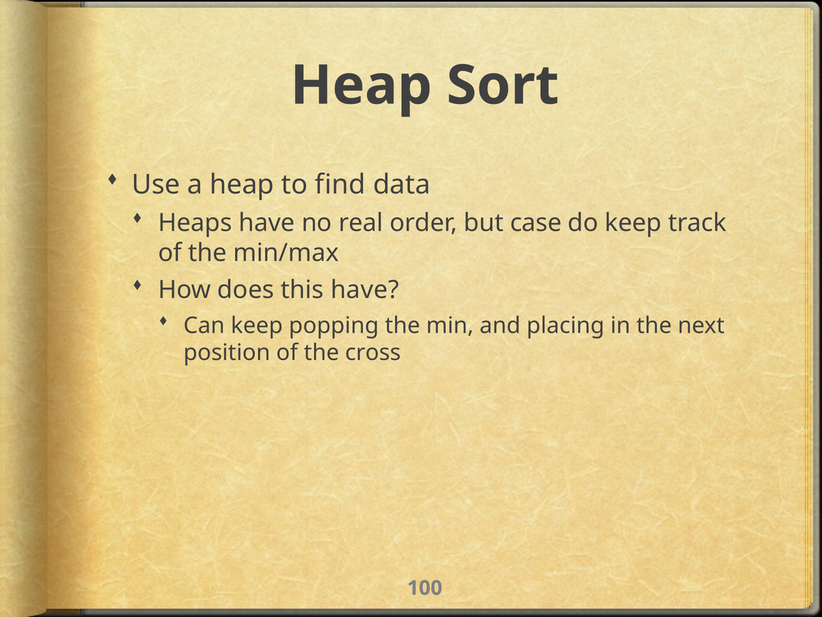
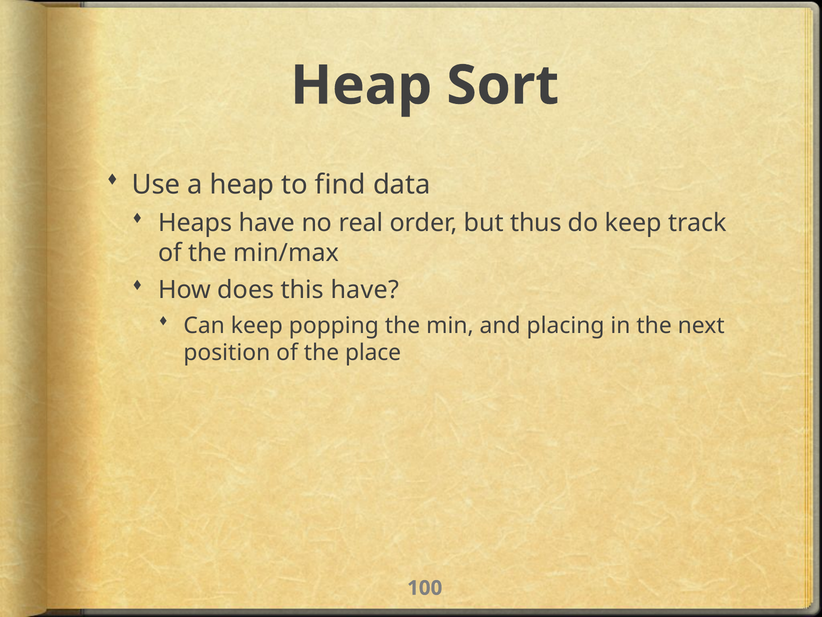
case: case -> thus
cross: cross -> place
